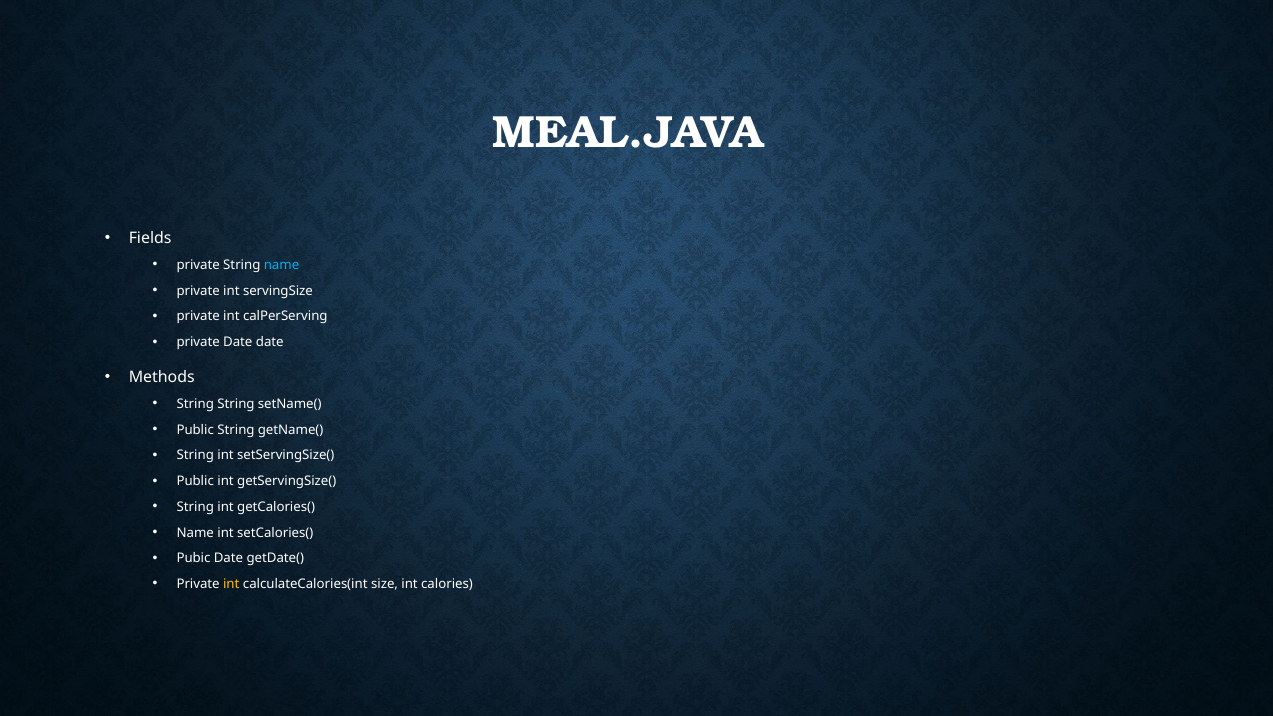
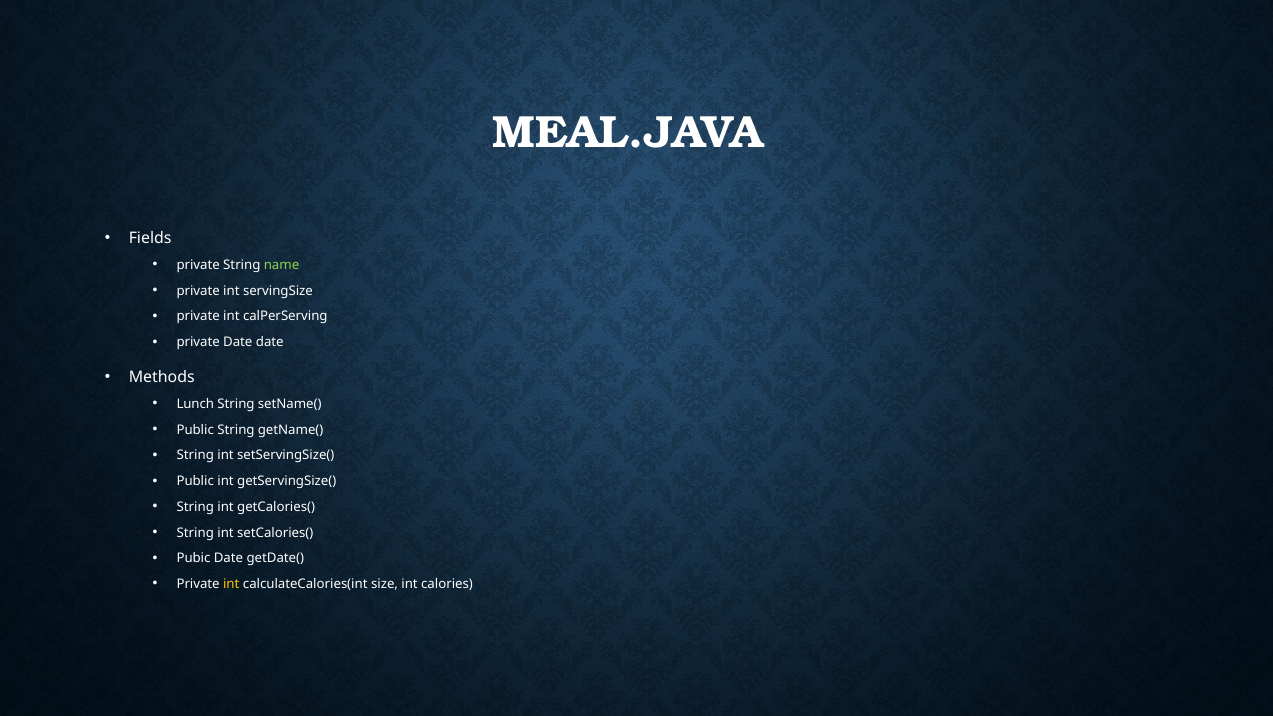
name at (282, 265) colour: light blue -> light green
String at (195, 404): String -> Lunch
Name at (195, 533): Name -> String
